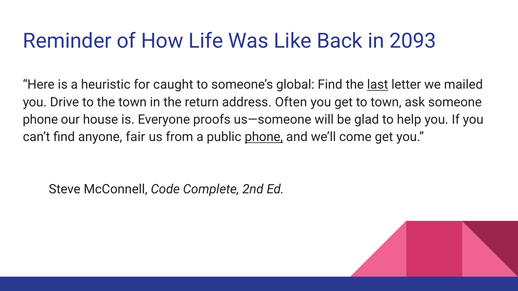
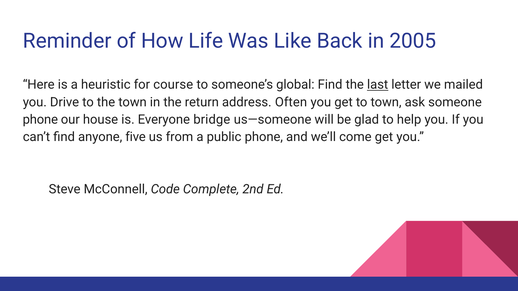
2093: 2093 -> 2005
caught: caught -> course
proofs: proofs -> bridge
fair: fair -> five
phone at (264, 137) underline: present -> none
